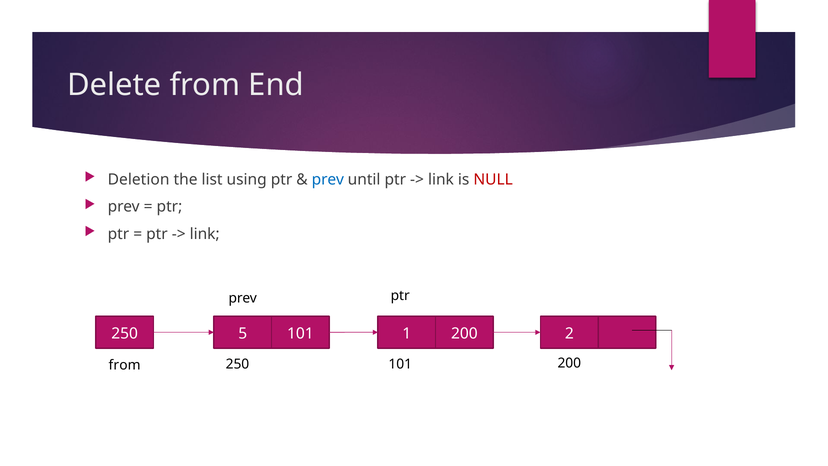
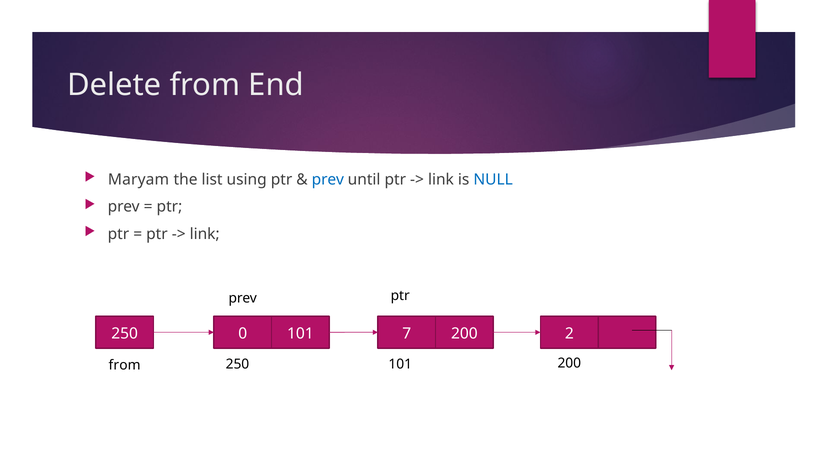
Deletion: Deletion -> Maryam
NULL colour: red -> blue
5: 5 -> 0
1: 1 -> 7
